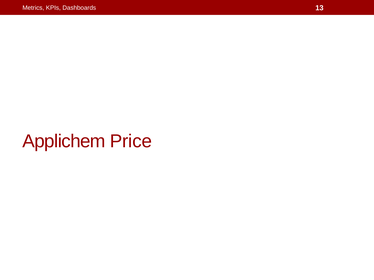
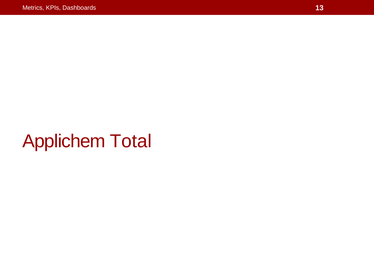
Price: Price -> Total
